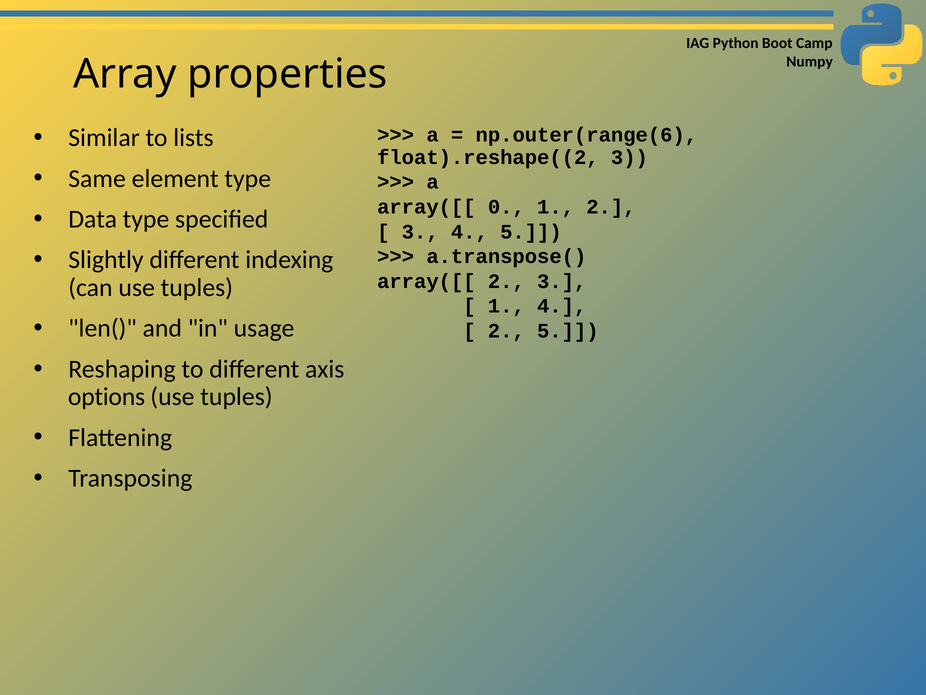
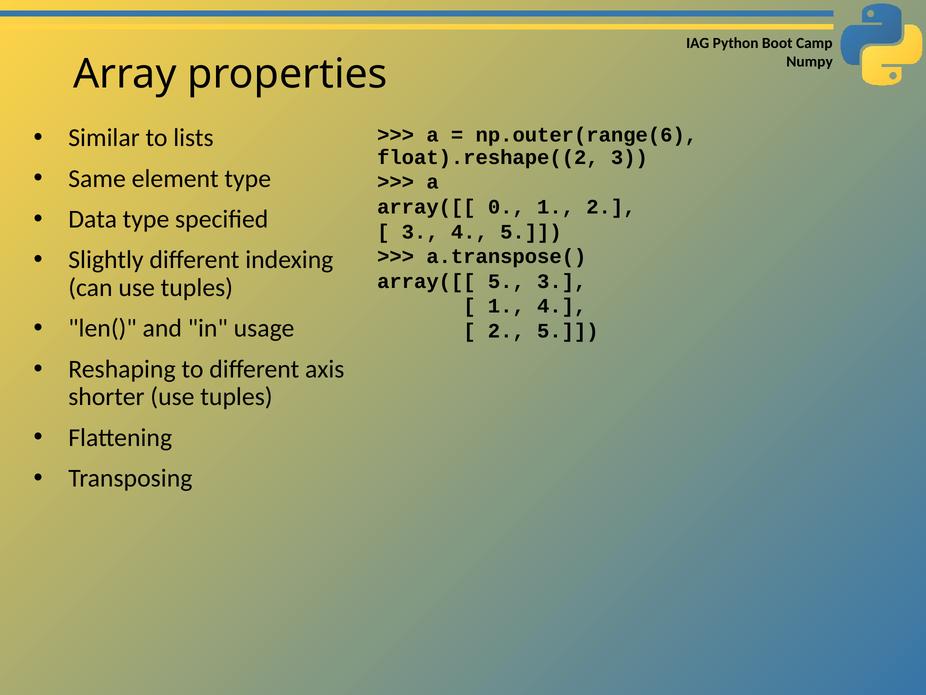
array([[ 2: 2 -> 5
options: options -> shorter
